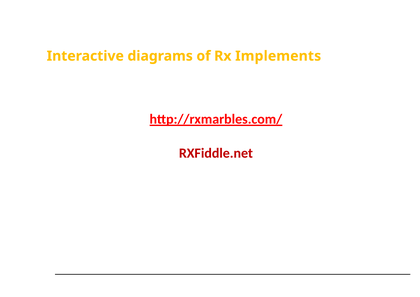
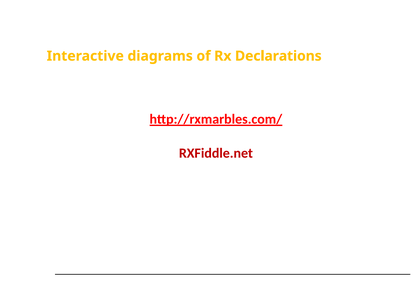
Implements: Implements -> Declarations
